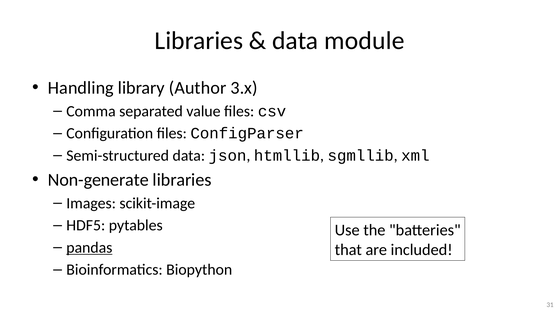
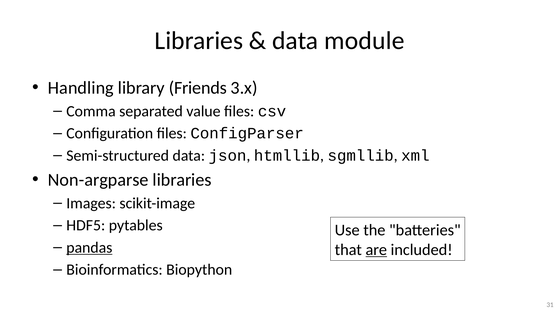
Author: Author -> Friends
Non-generate: Non-generate -> Non-argparse
are underline: none -> present
